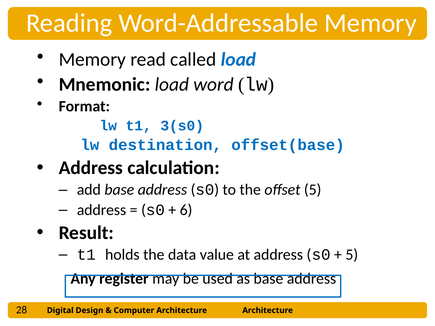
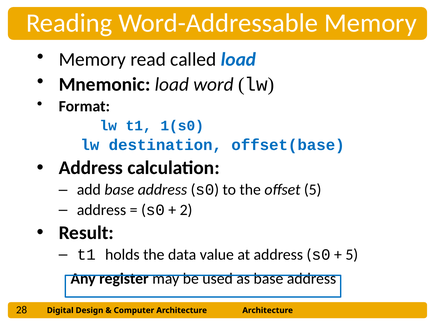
3(s0: 3(s0 -> 1(s0
6: 6 -> 2
